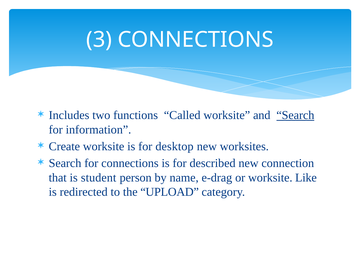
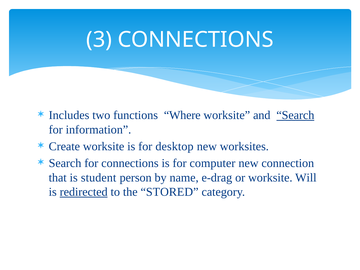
Called: Called -> Where
described: described -> computer
Like: Like -> Will
redirected underline: none -> present
UPLOAD: UPLOAD -> STORED
